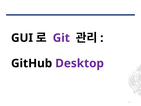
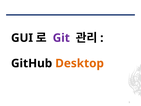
Desktop colour: purple -> orange
